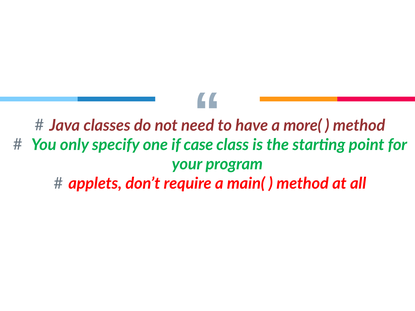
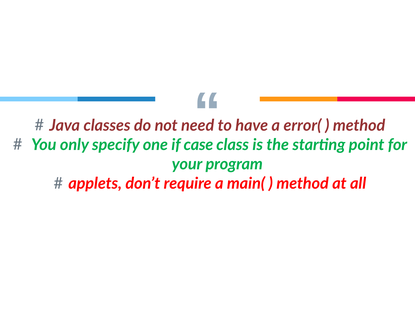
more(: more( -> error(
